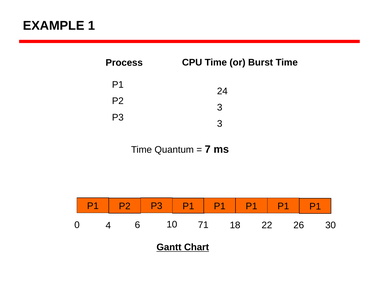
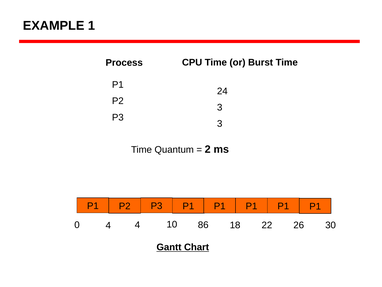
7: 7 -> 2
4 6: 6 -> 4
71: 71 -> 86
